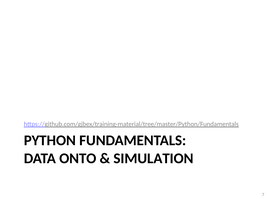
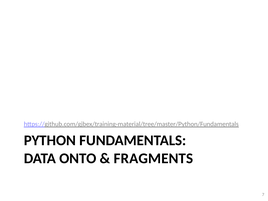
SIMULATION: SIMULATION -> FRAGMENTS
